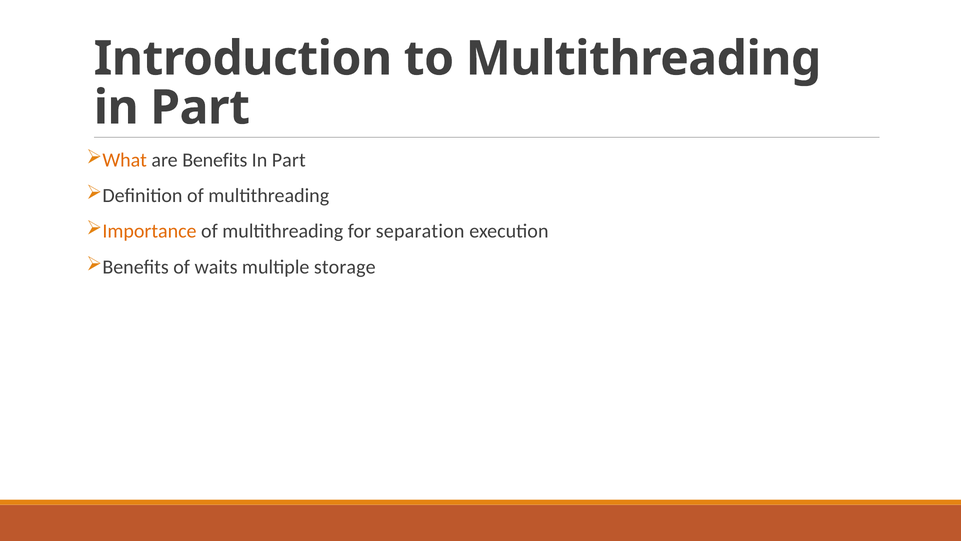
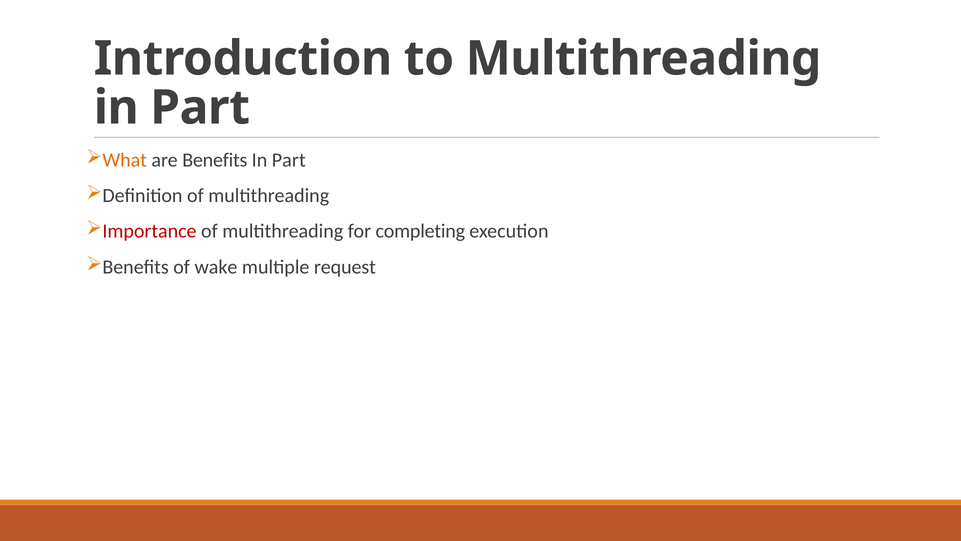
Importance colour: orange -> red
separation: separation -> completing
waits: waits -> wake
storage: storage -> request
